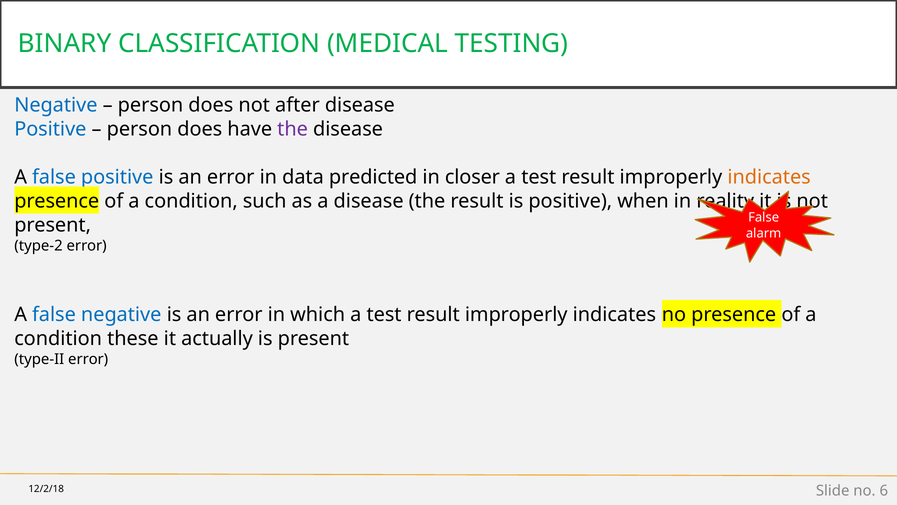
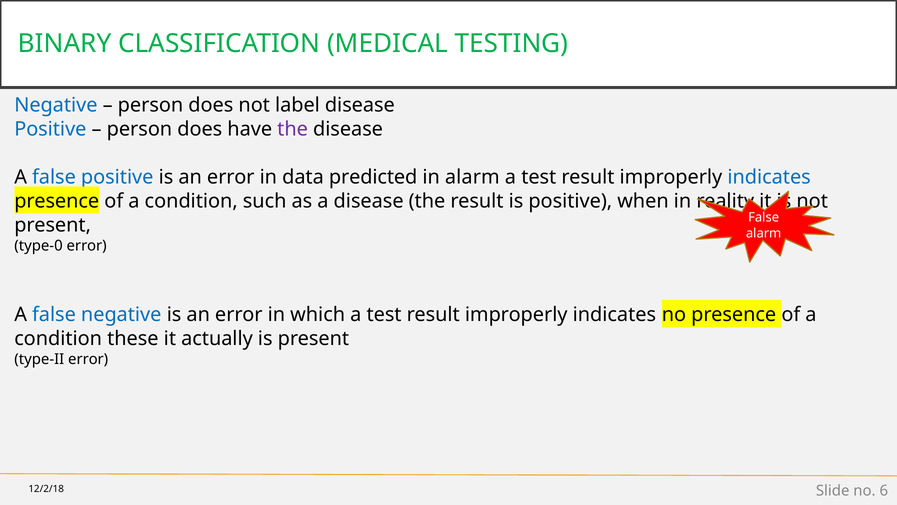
after: after -> label
in closer: closer -> alarm
indicates at (769, 177) colour: orange -> blue
type-2: type-2 -> type-0
